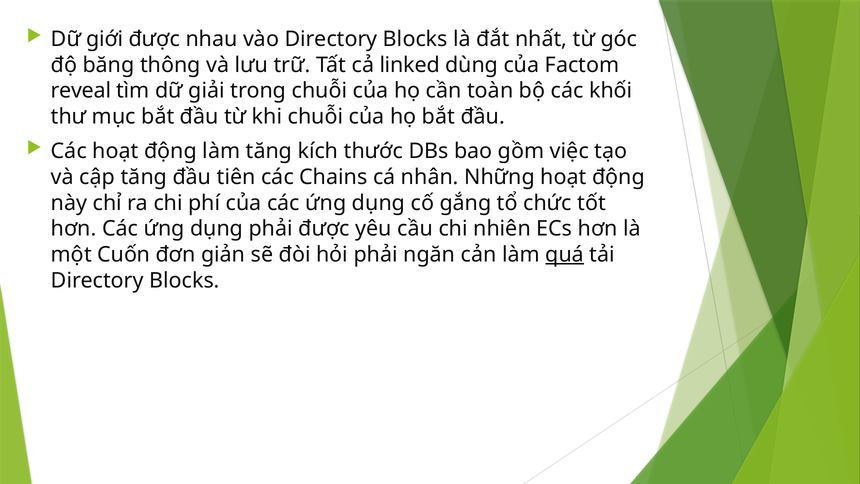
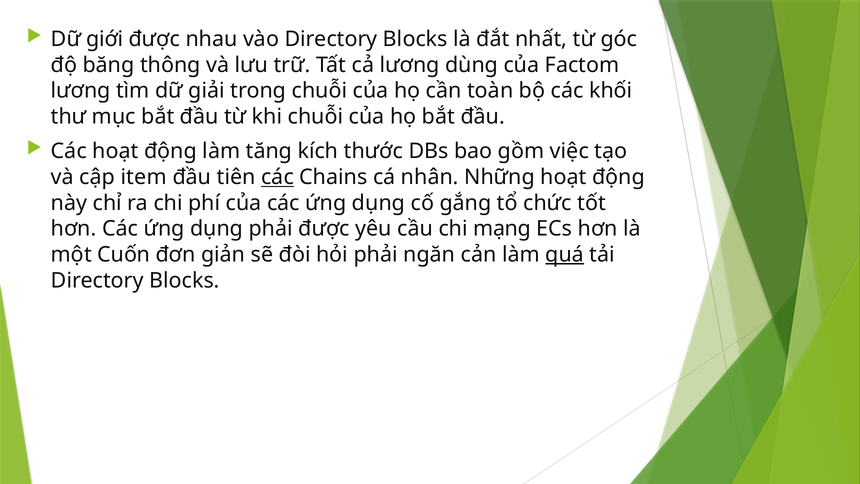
cả linked: linked -> lương
reveal at (81, 91): reveal -> lương
cập tăng: tăng -> item
các at (277, 177) underline: none -> present
nhiên: nhiên -> mạng
